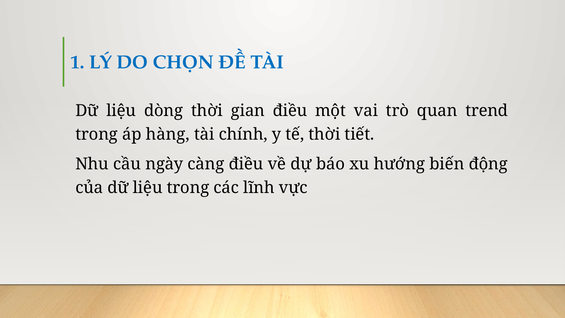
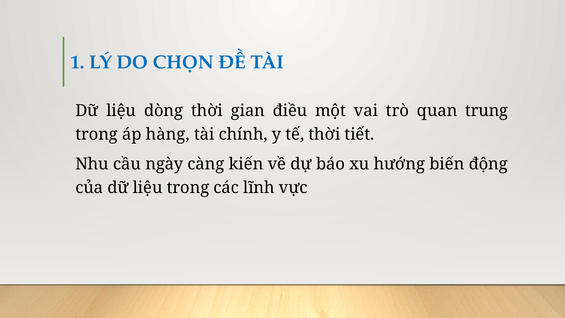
trend: trend -> trung
càng điều: điều -> kiến
